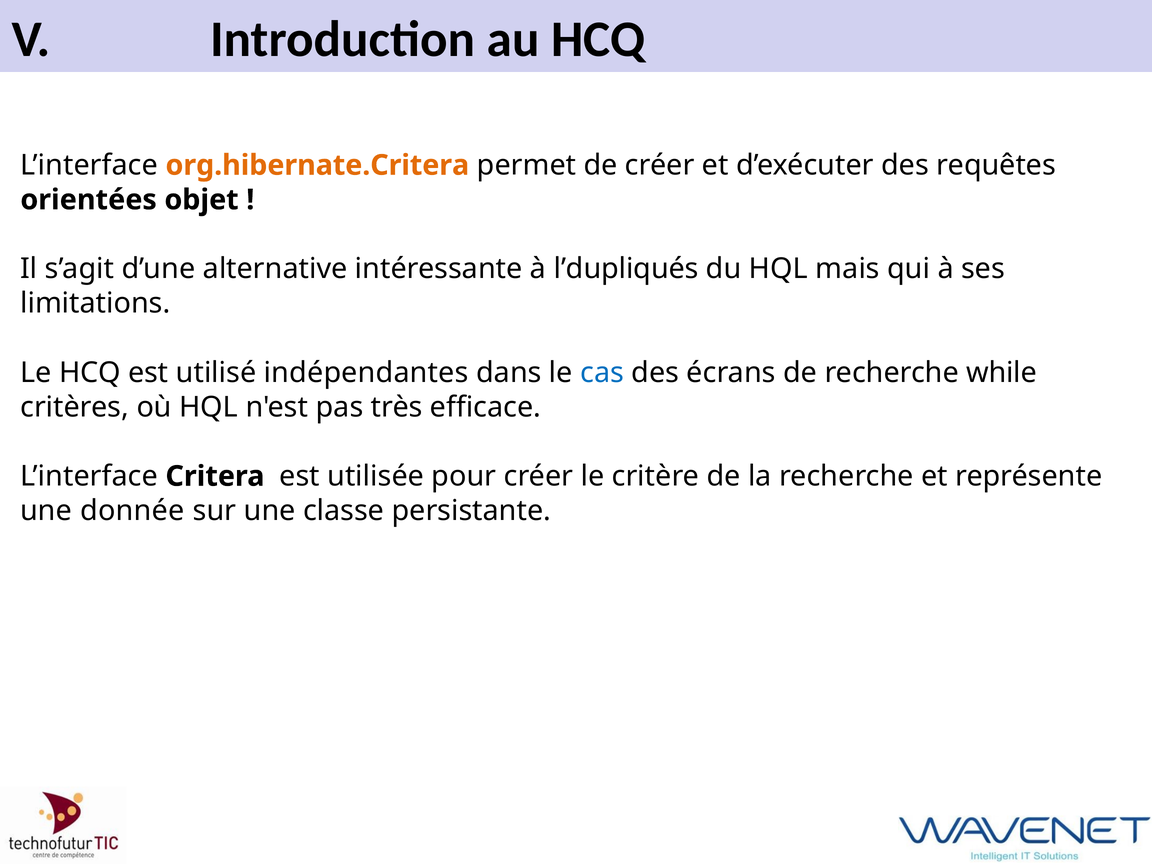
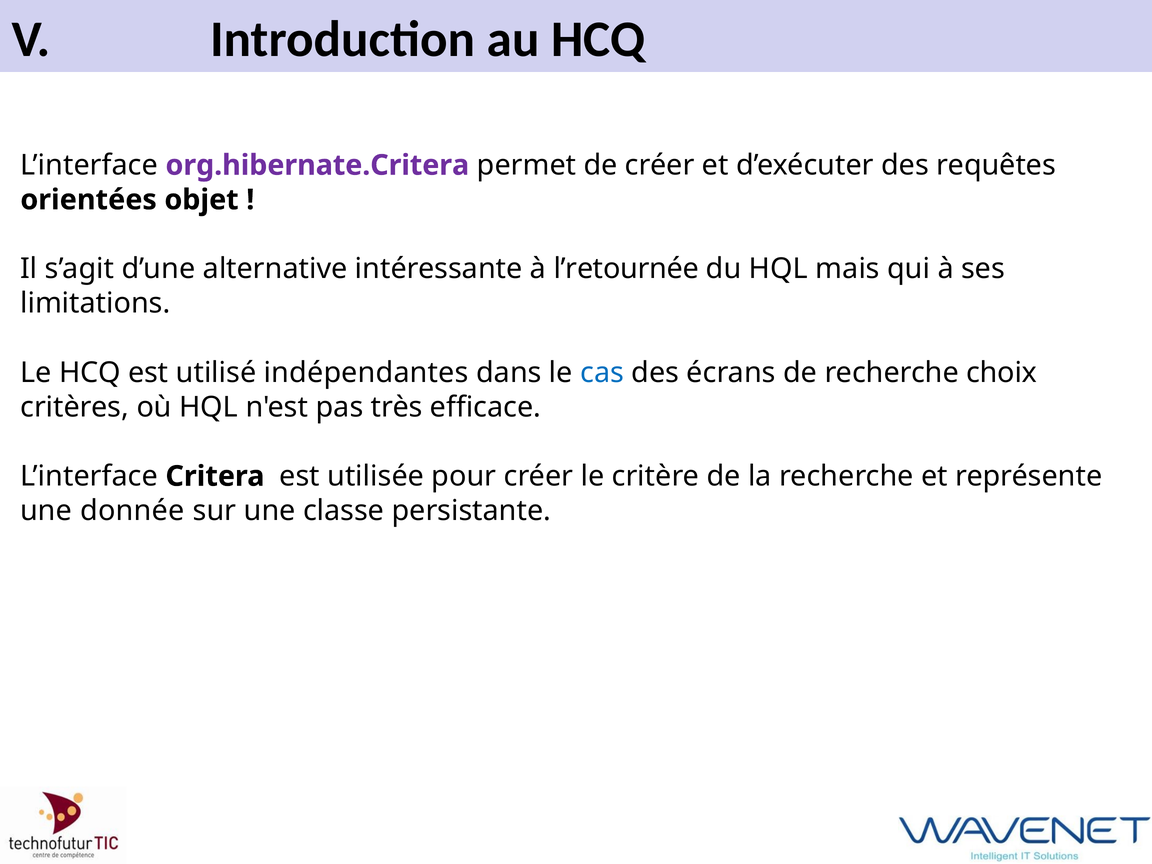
org.hibernate.Critera colour: orange -> purple
l’dupliqués: l’dupliqués -> l’retournée
while: while -> choix
